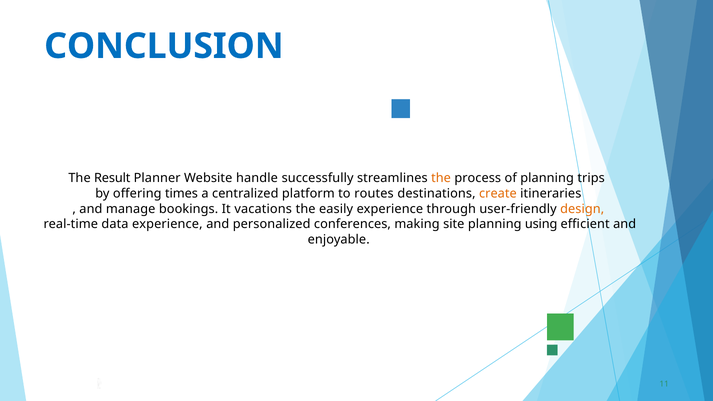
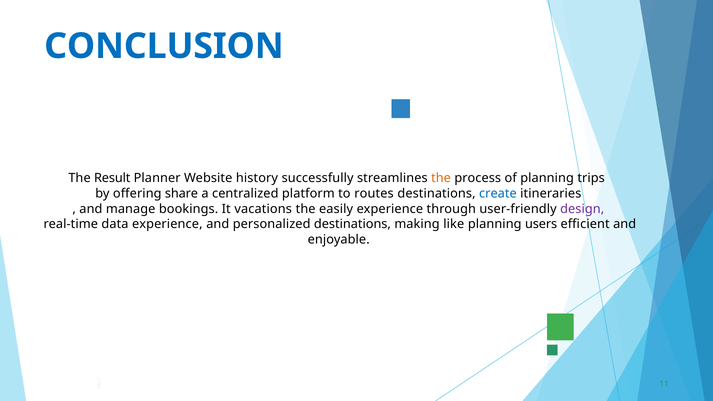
handle: handle -> history
times: times -> share
create colour: orange -> blue
design colour: orange -> purple
personalized conferences: conferences -> destinations
site: site -> like
using: using -> users
